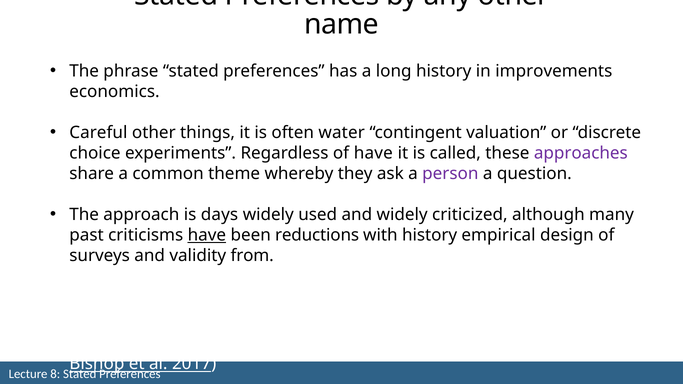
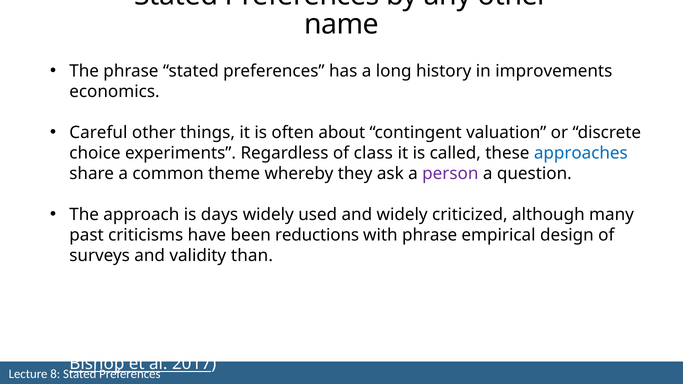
water: water -> about
of have: have -> class
approaches colour: purple -> blue
have at (207, 235) underline: present -> none
with history: history -> phrase
from: from -> than
